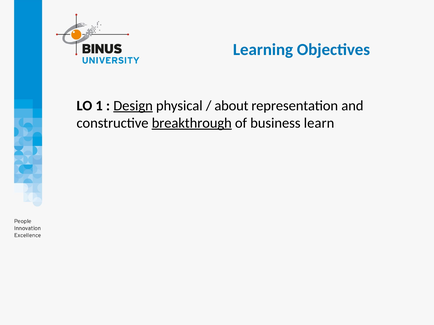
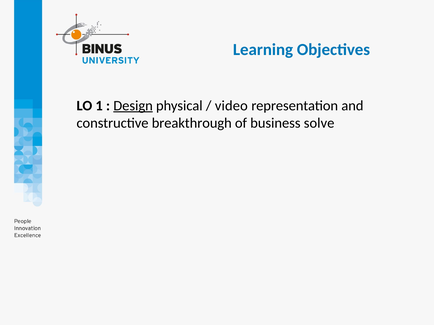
about: about -> video
breakthrough underline: present -> none
learn: learn -> solve
